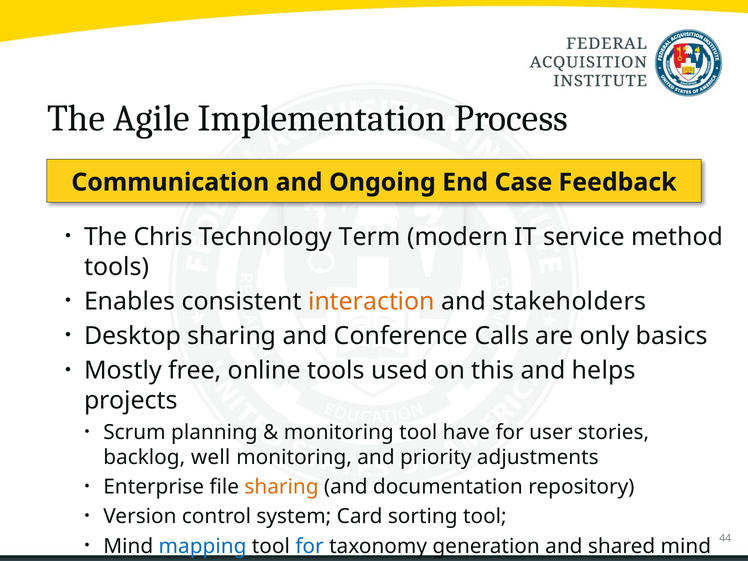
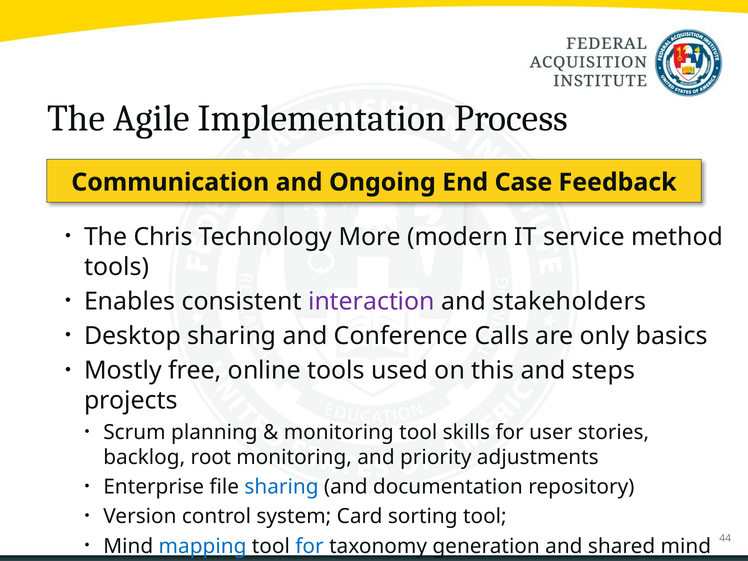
Term: Term -> More
interaction colour: orange -> purple
helps: helps -> steps
have: have -> skills
well: well -> root
sharing at (282, 487) colour: orange -> blue
